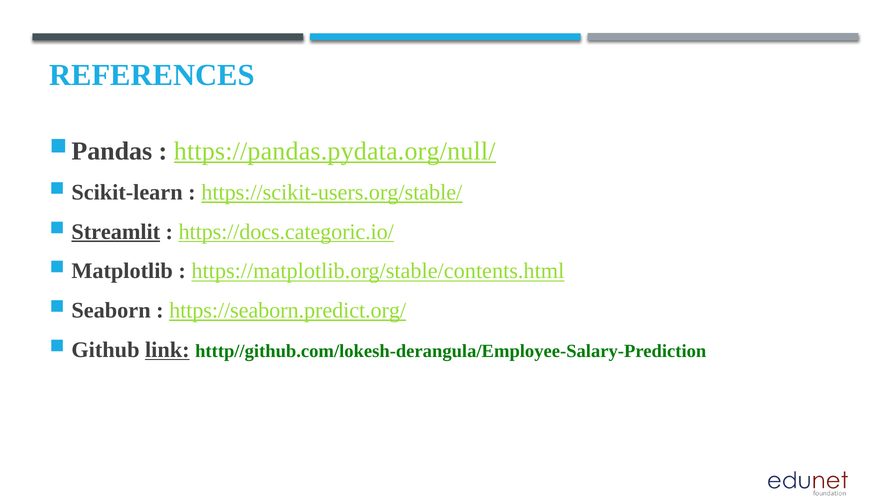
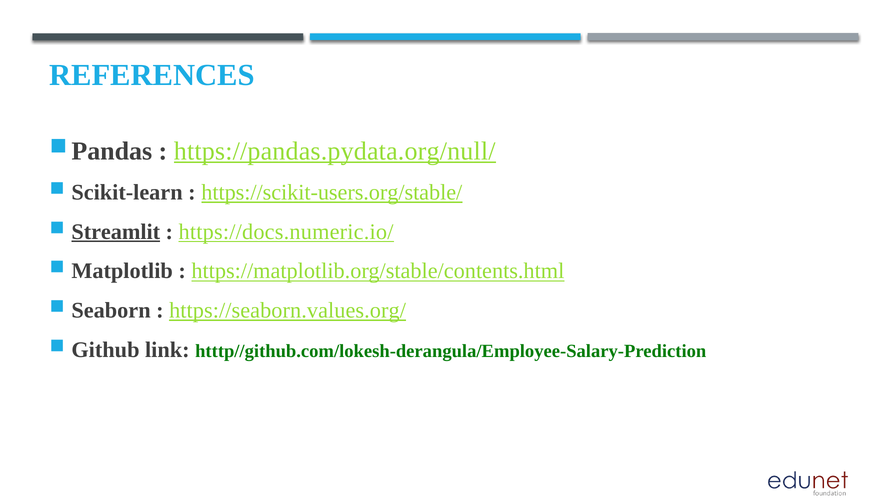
https://docs.categoric.io/: https://docs.categoric.io/ -> https://docs.numeric.io/
https://seaborn.predict.org/: https://seaborn.predict.org/ -> https://seaborn.values.org/
link underline: present -> none
